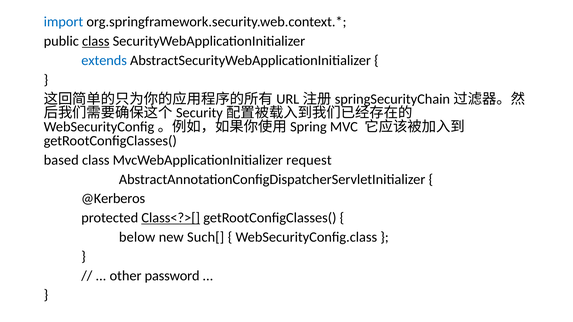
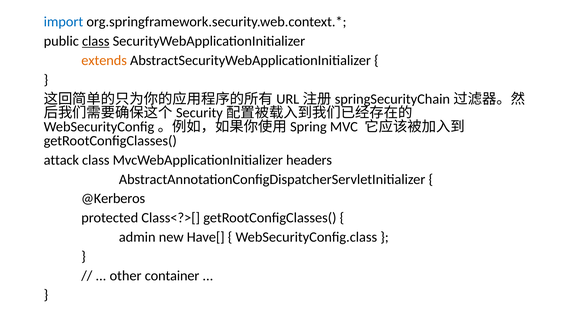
extends colour: blue -> orange
based: based -> attack
request: request -> headers
Class<?>[ underline: present -> none
below: below -> admin
Such[: Such[ -> Have[
password: password -> container
